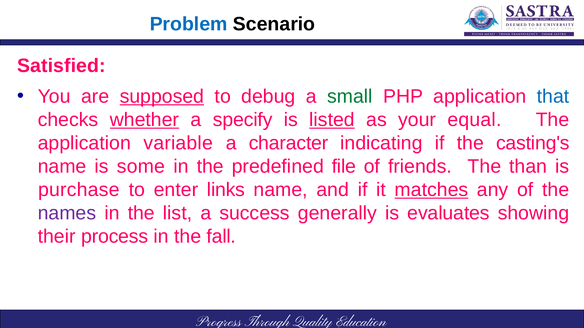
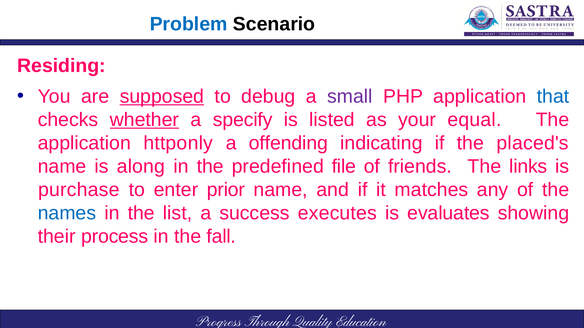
Satisfied: Satisfied -> Residing
small colour: green -> purple
listed underline: present -> none
variable: variable -> httponly
character: character -> offending
casting's: casting's -> placed's
some: some -> along
than: than -> links
links: links -> prior
matches underline: present -> none
names colour: purple -> blue
generally: generally -> executes
